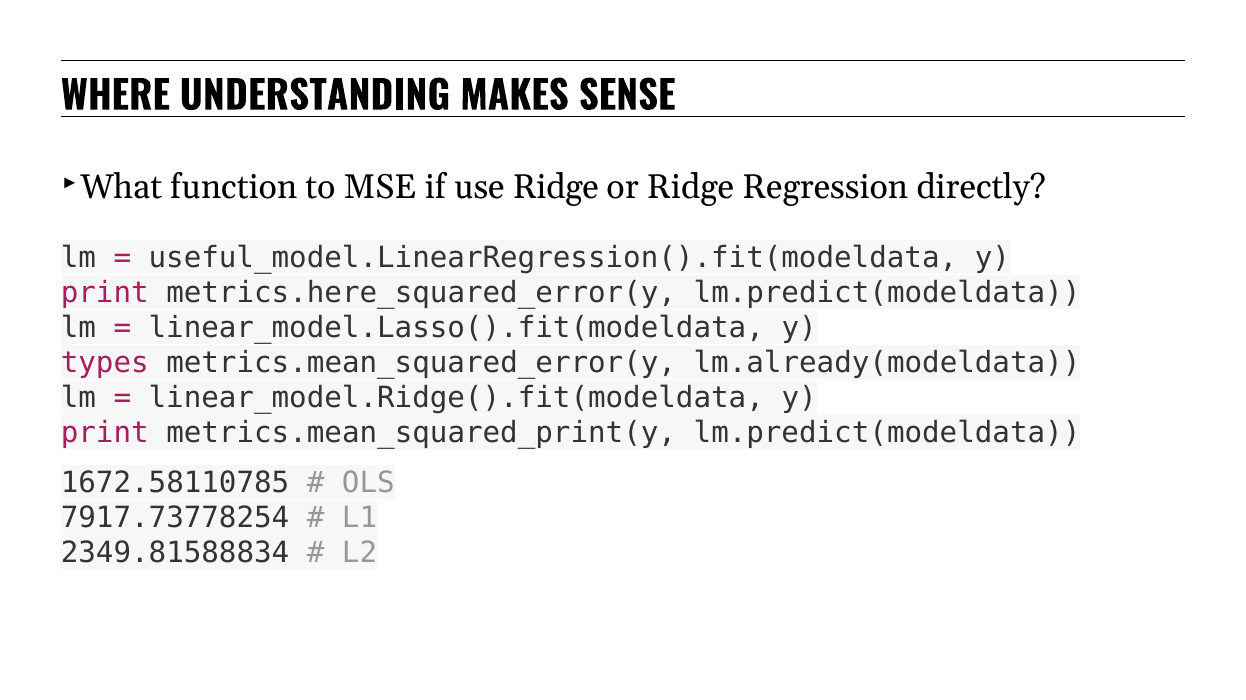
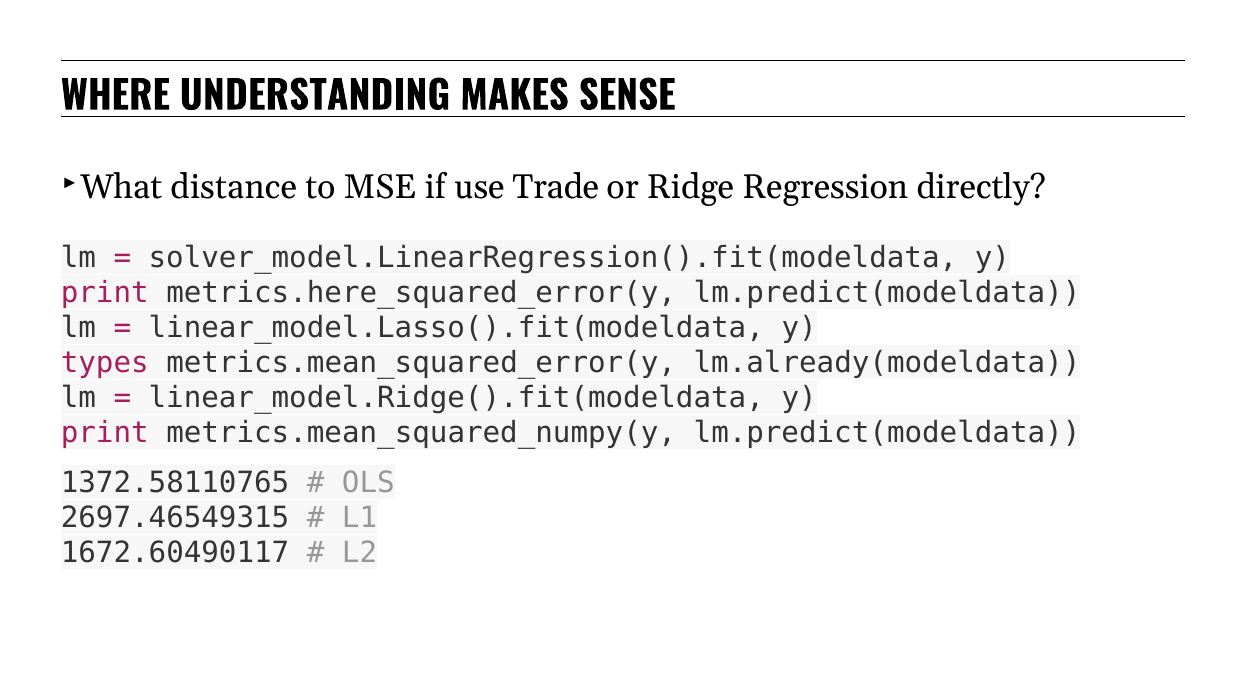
function: function -> distance
use Ridge: Ridge -> Trade
useful_model.LinearRegression().fit(modeldata: useful_model.LinearRegression().fit(modeldata -> solver_model.LinearRegression().fit(modeldata
metrics.mean_squared_print(y: metrics.mean_squared_print(y -> metrics.mean_squared_numpy(y
1672.58110785: 1672.58110785 -> 1372.58110765
7917.73778254: 7917.73778254 -> 2697.46549315
2349.81588834: 2349.81588834 -> 1672.60490117
